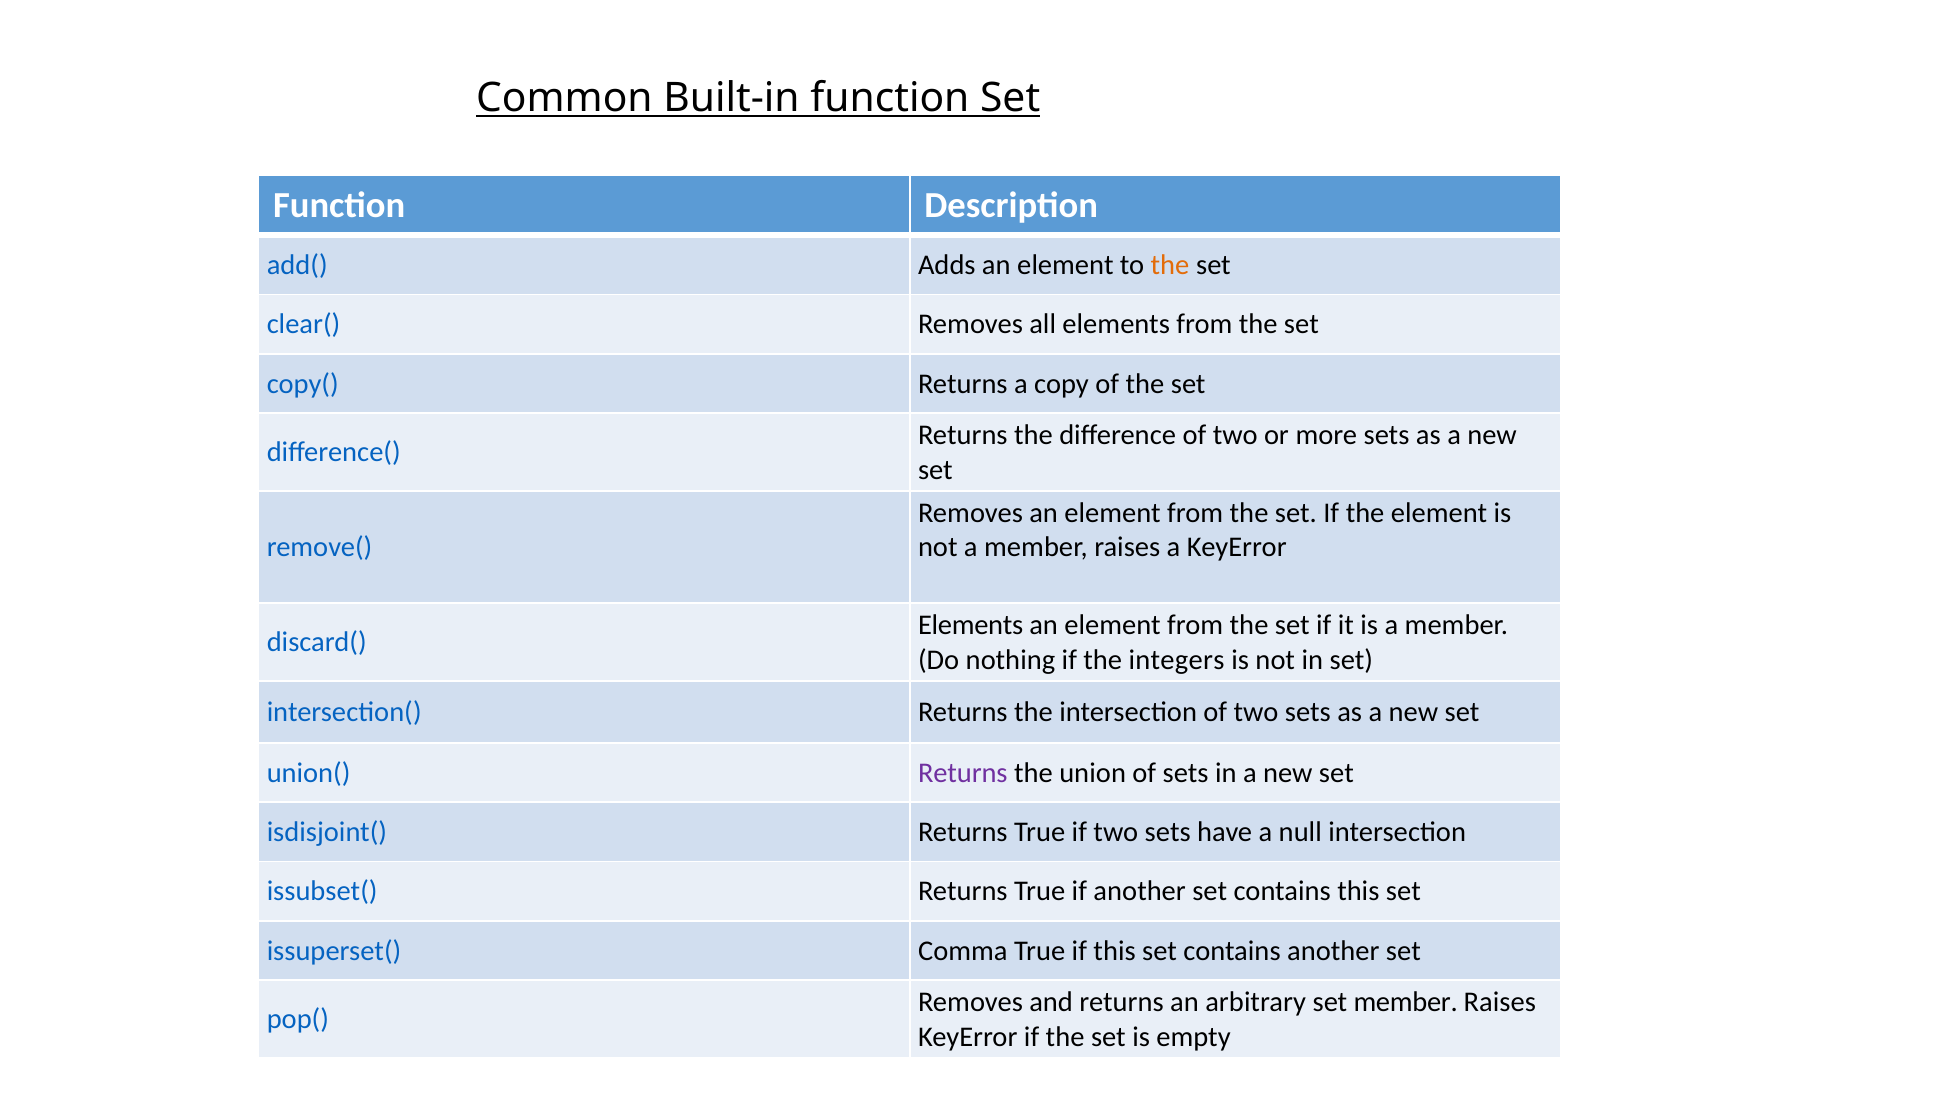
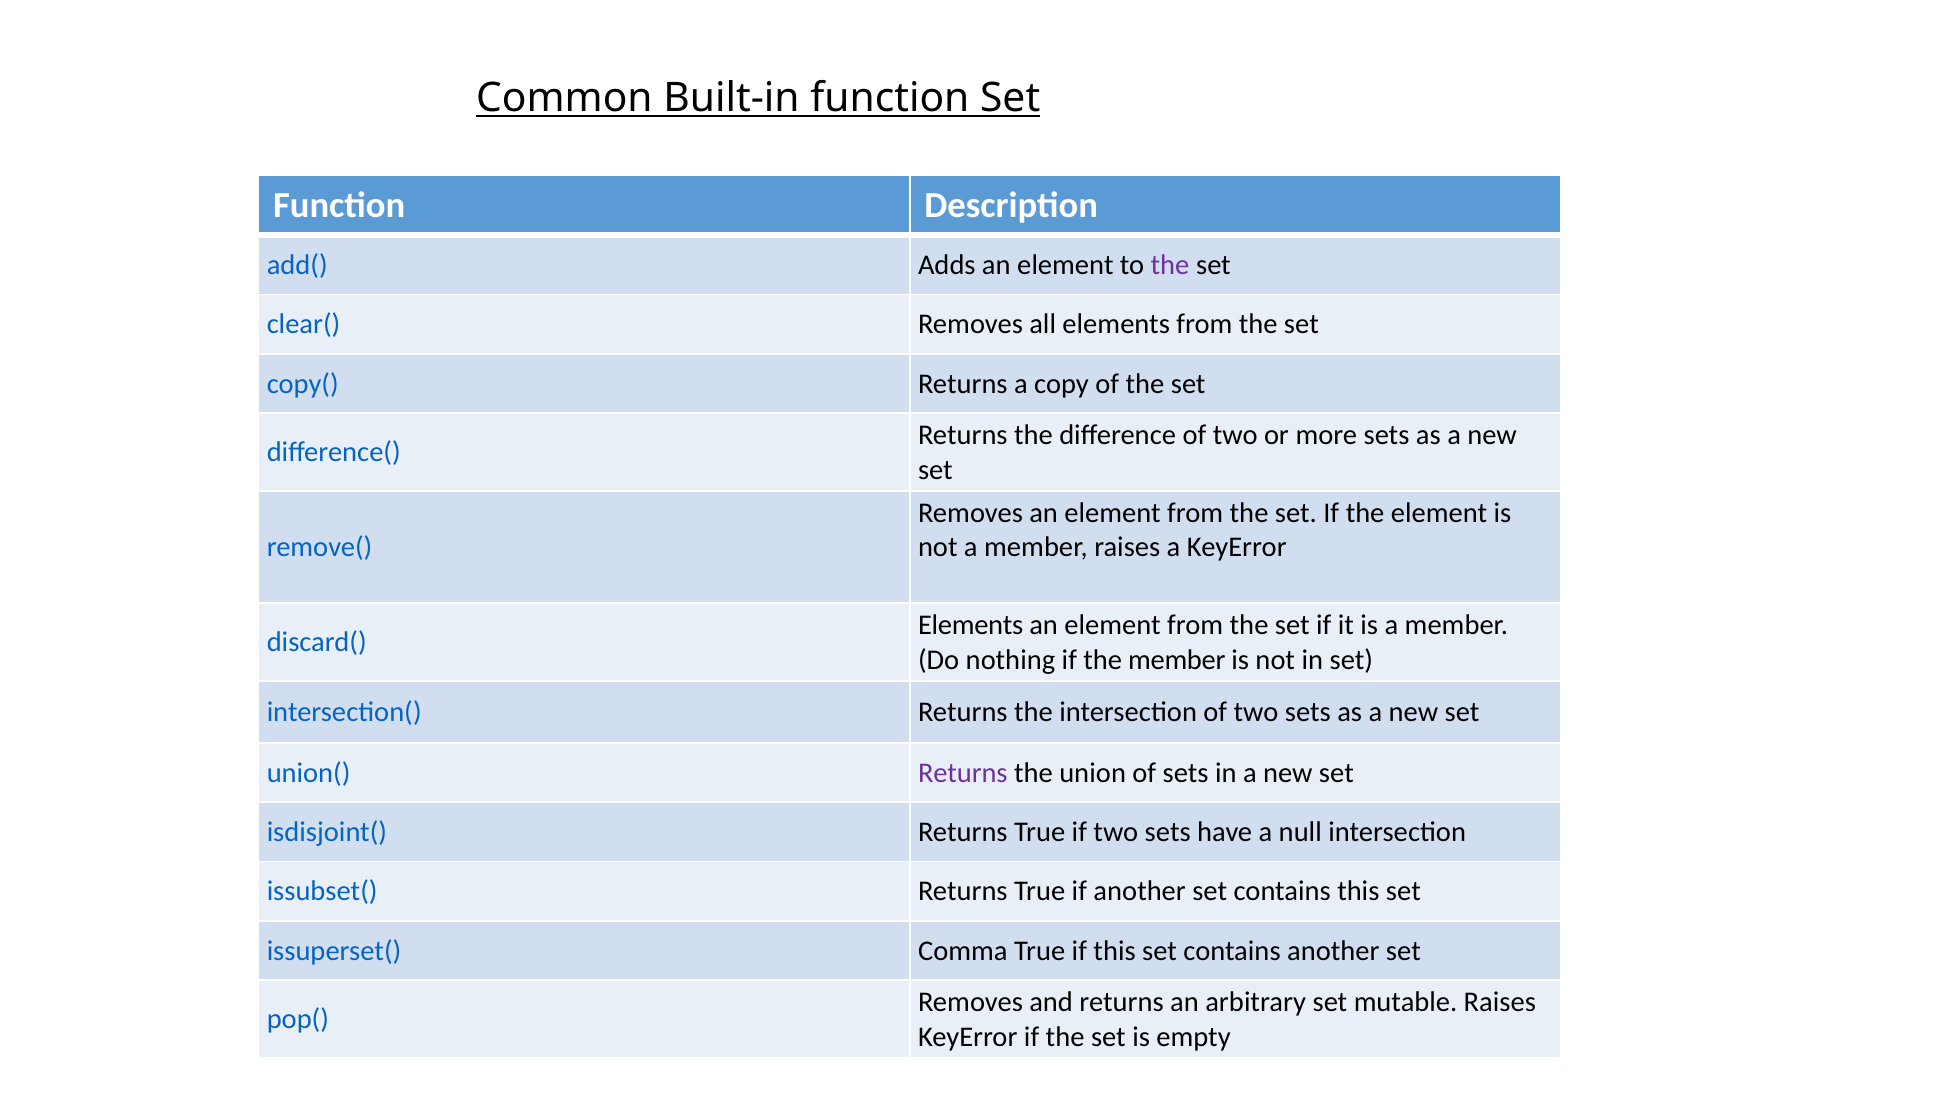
the at (1170, 265) colour: orange -> purple
the integers: integers -> member
set member: member -> mutable
